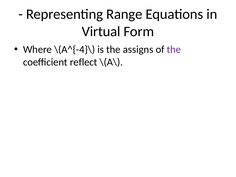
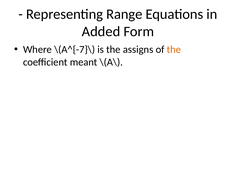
Virtual: Virtual -> Added
\(A^{-4}\: \(A^{-4}\ -> \(A^{-7}\
the at (174, 50) colour: purple -> orange
reflect: reflect -> meant
